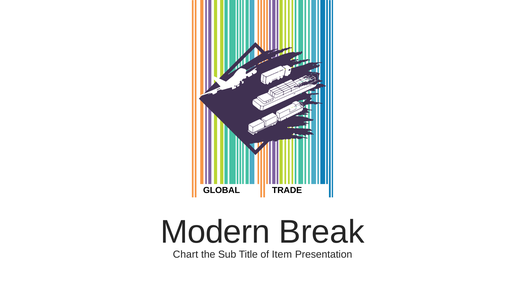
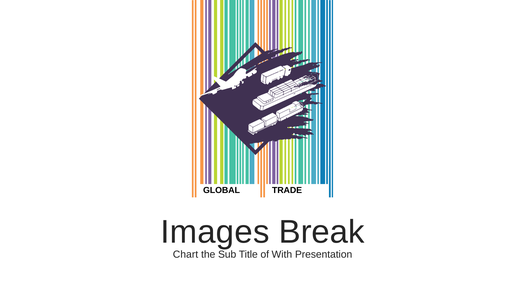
Modern: Modern -> Images
Item: Item -> With
